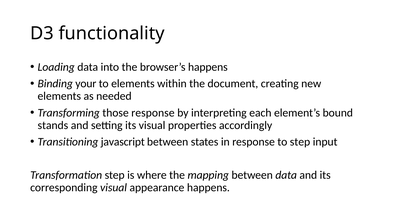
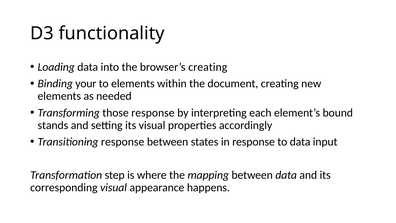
browser’s happens: happens -> creating
Transitioning javascript: javascript -> response
to step: step -> data
